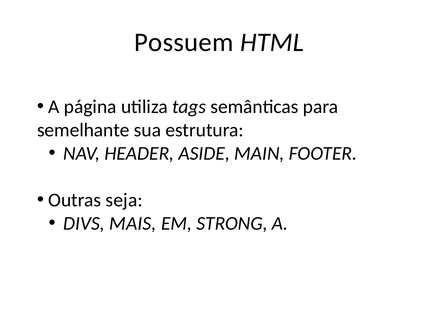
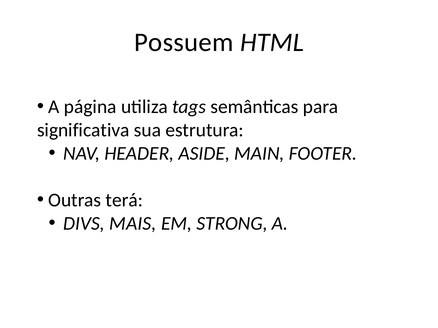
semelhante: semelhante -> significativa
seja: seja -> terá
